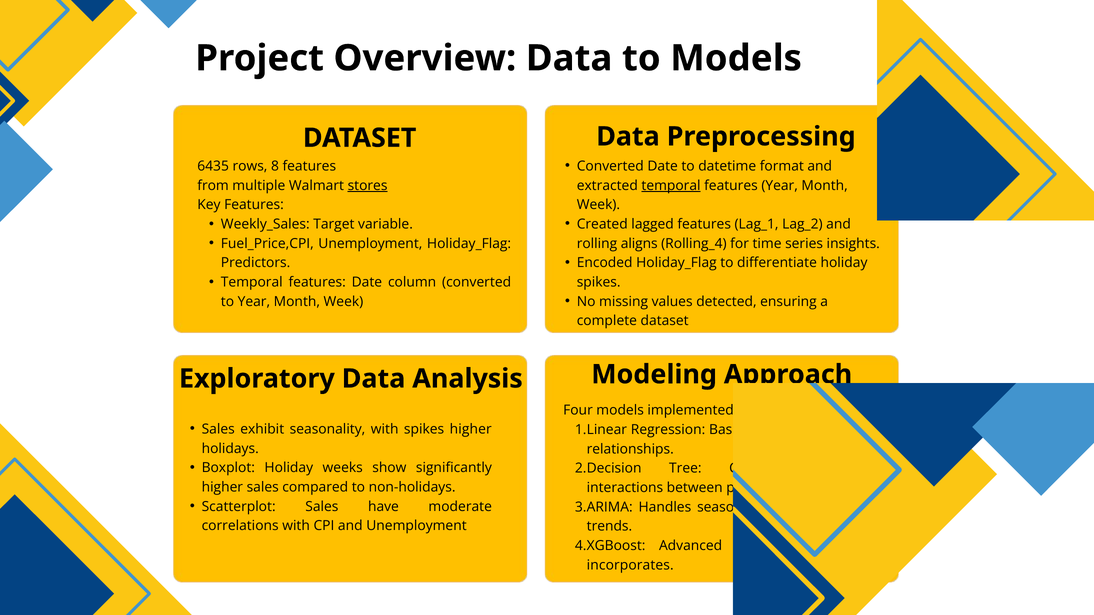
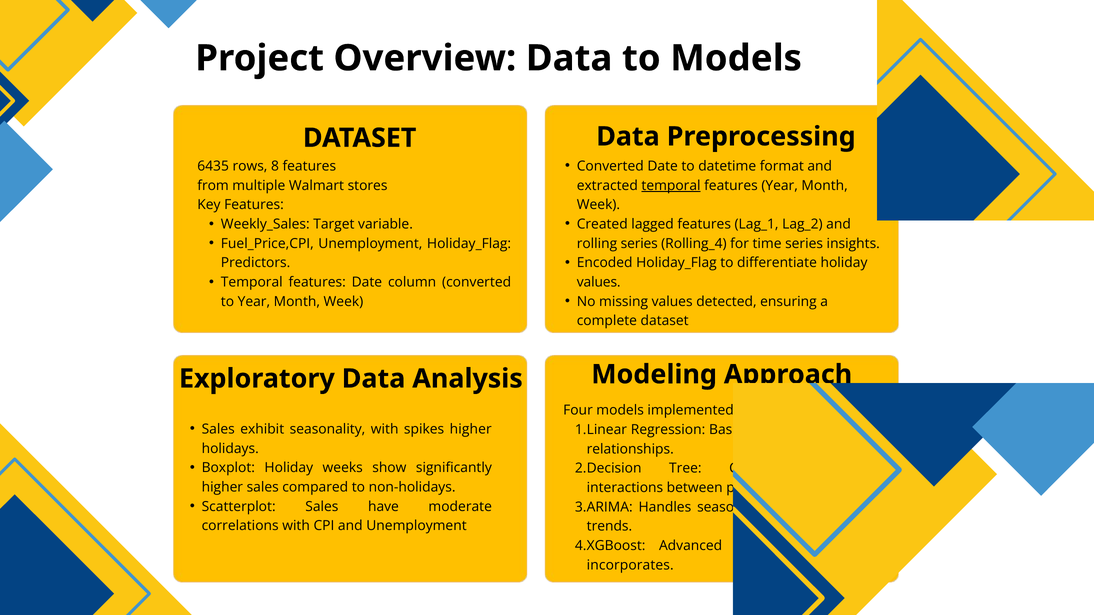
stores underline: present -> none
rolling aligns: aligns -> series
spikes at (599, 282): spikes -> values
